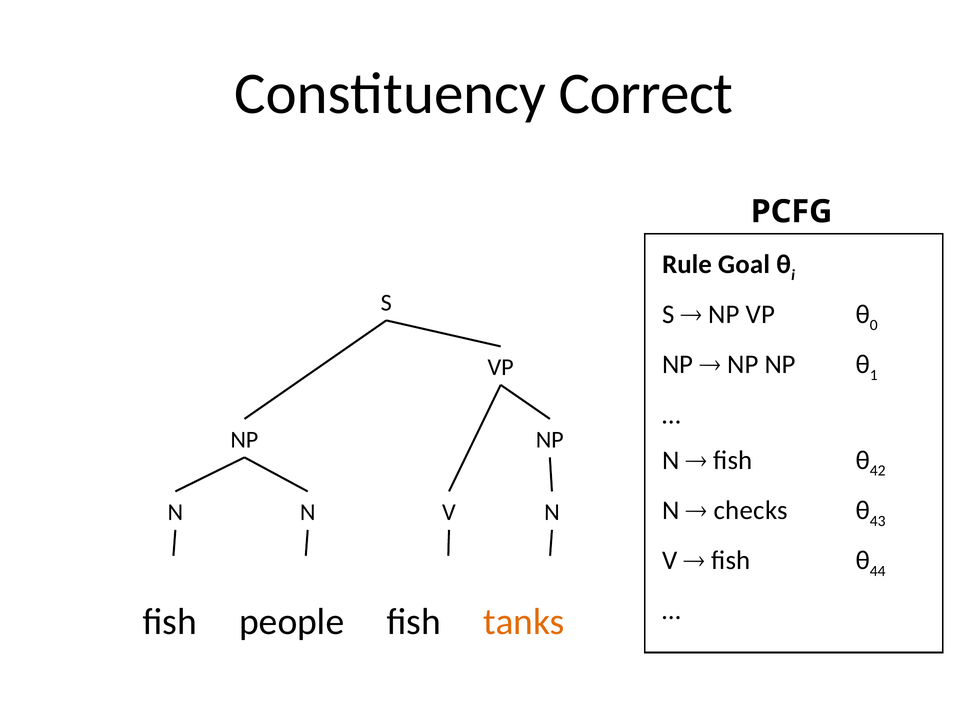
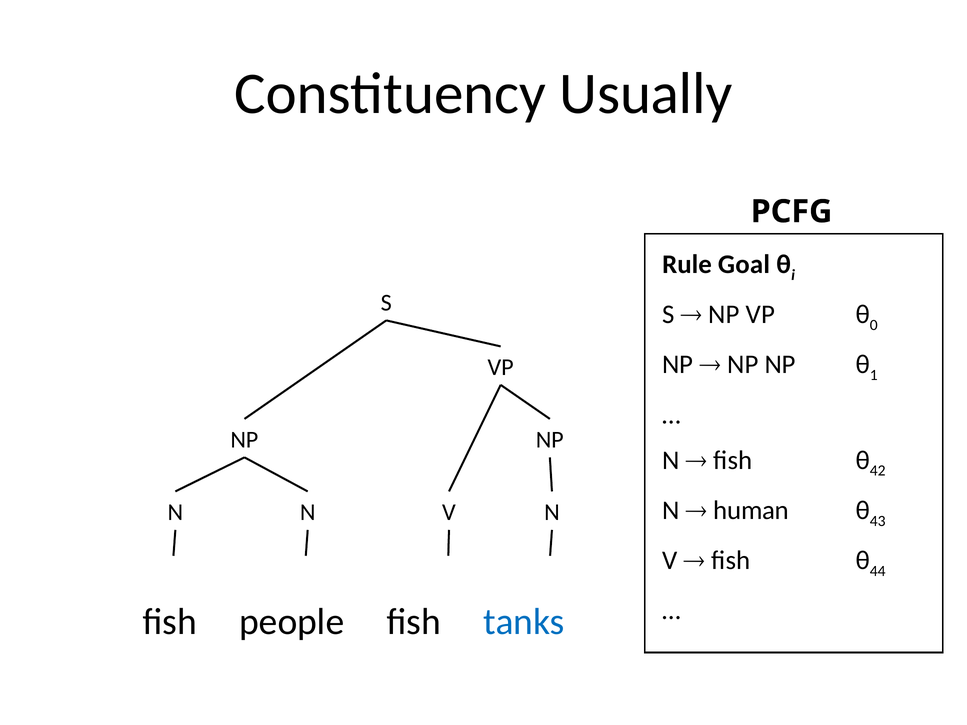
Correct: Correct -> Usually
checks: checks -> human
tanks colour: orange -> blue
